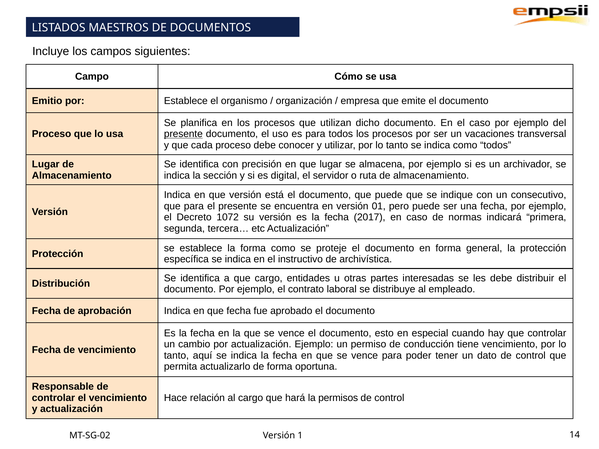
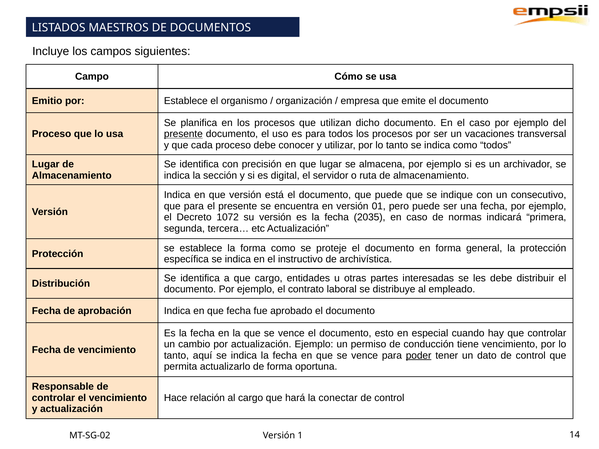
2017: 2017 -> 2035
poder underline: none -> present
permisos: permisos -> conectar
